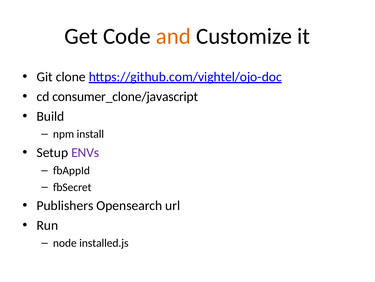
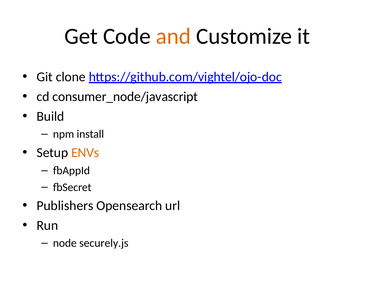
consumer_clone/javascript: consumer_clone/javascript -> consumer_node/javascript
ENVs colour: purple -> orange
installed.js: installed.js -> securely.js
